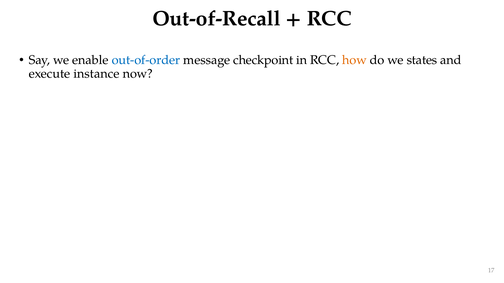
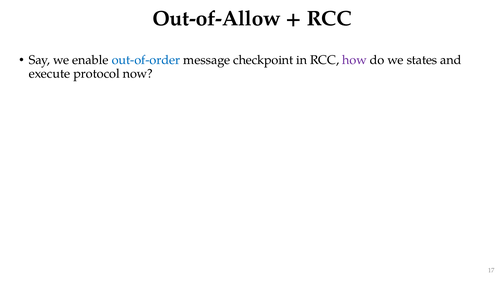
Out-of-Recall: Out-of-Recall -> Out-of-Allow
how colour: orange -> purple
instance: instance -> protocol
